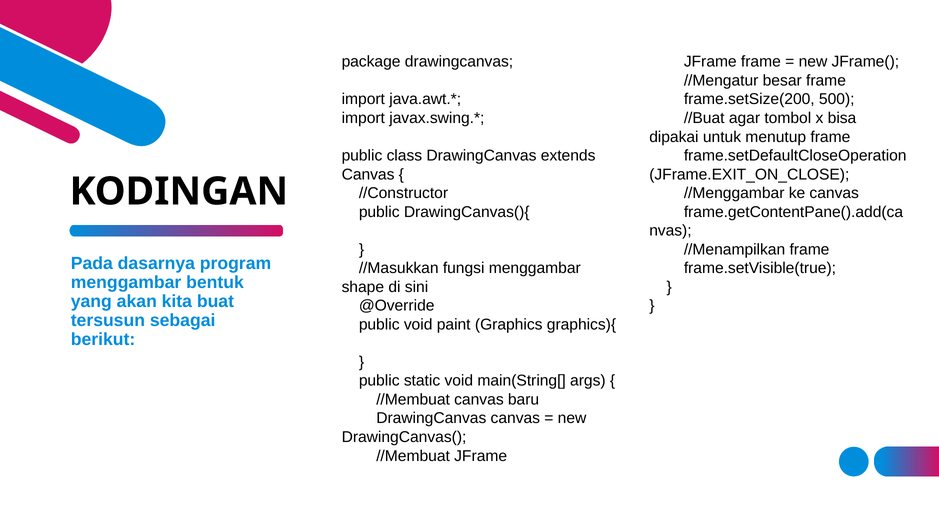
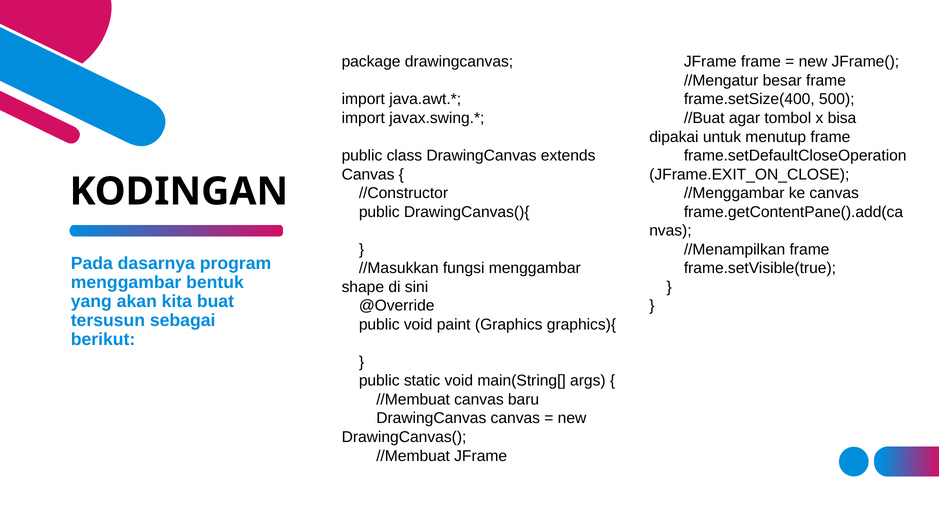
frame.setSize(200: frame.setSize(200 -> frame.setSize(400
